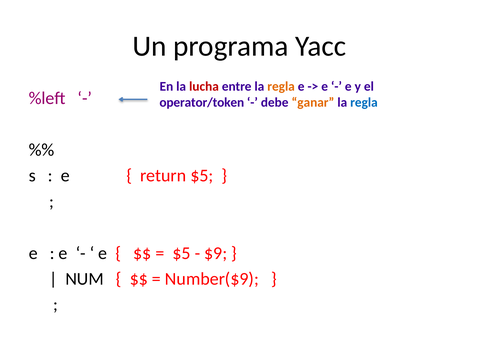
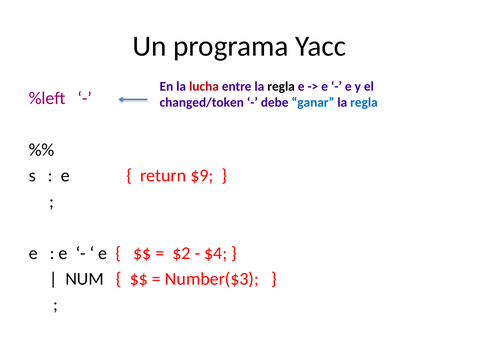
regla at (281, 87) colour: orange -> black
operator/token: operator/token -> changed/token
ganar colour: orange -> blue
return $5: $5 -> $9
$5 at (182, 253): $5 -> $2
$9: $9 -> $4
Number($9: Number($9 -> Number($3
